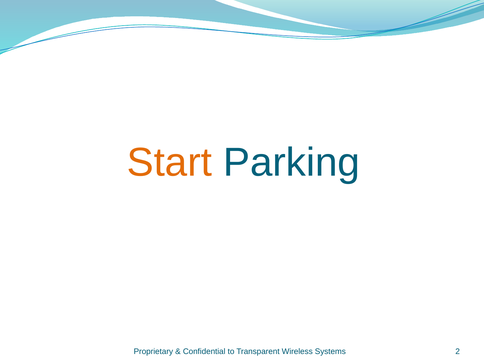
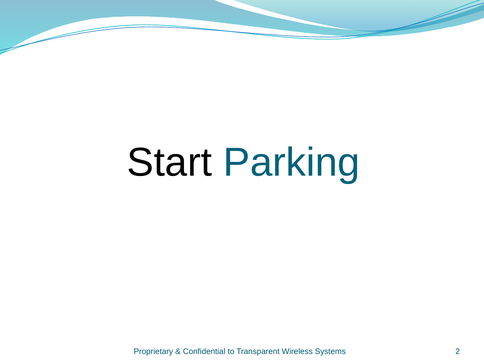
Start colour: orange -> black
